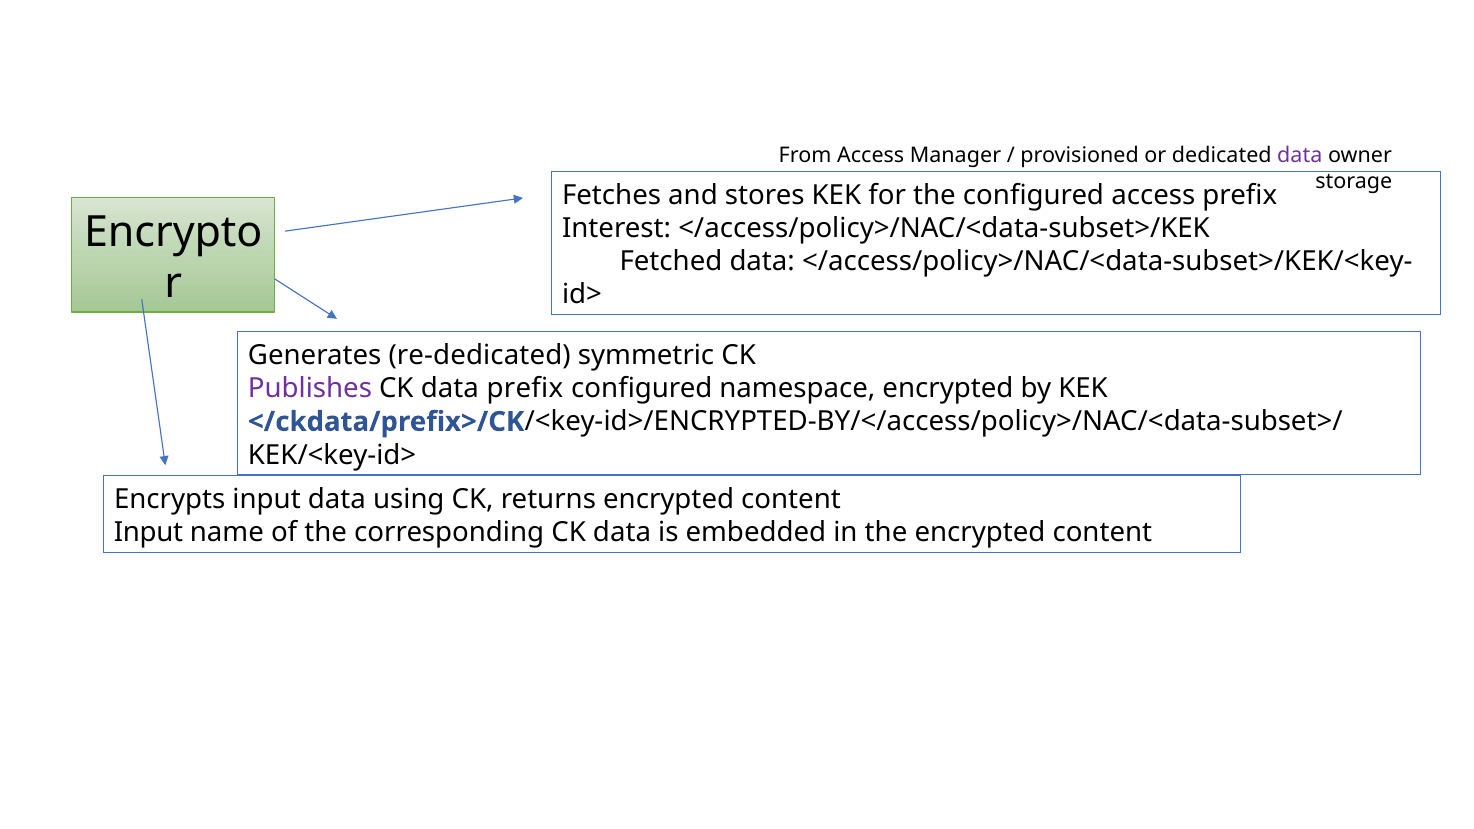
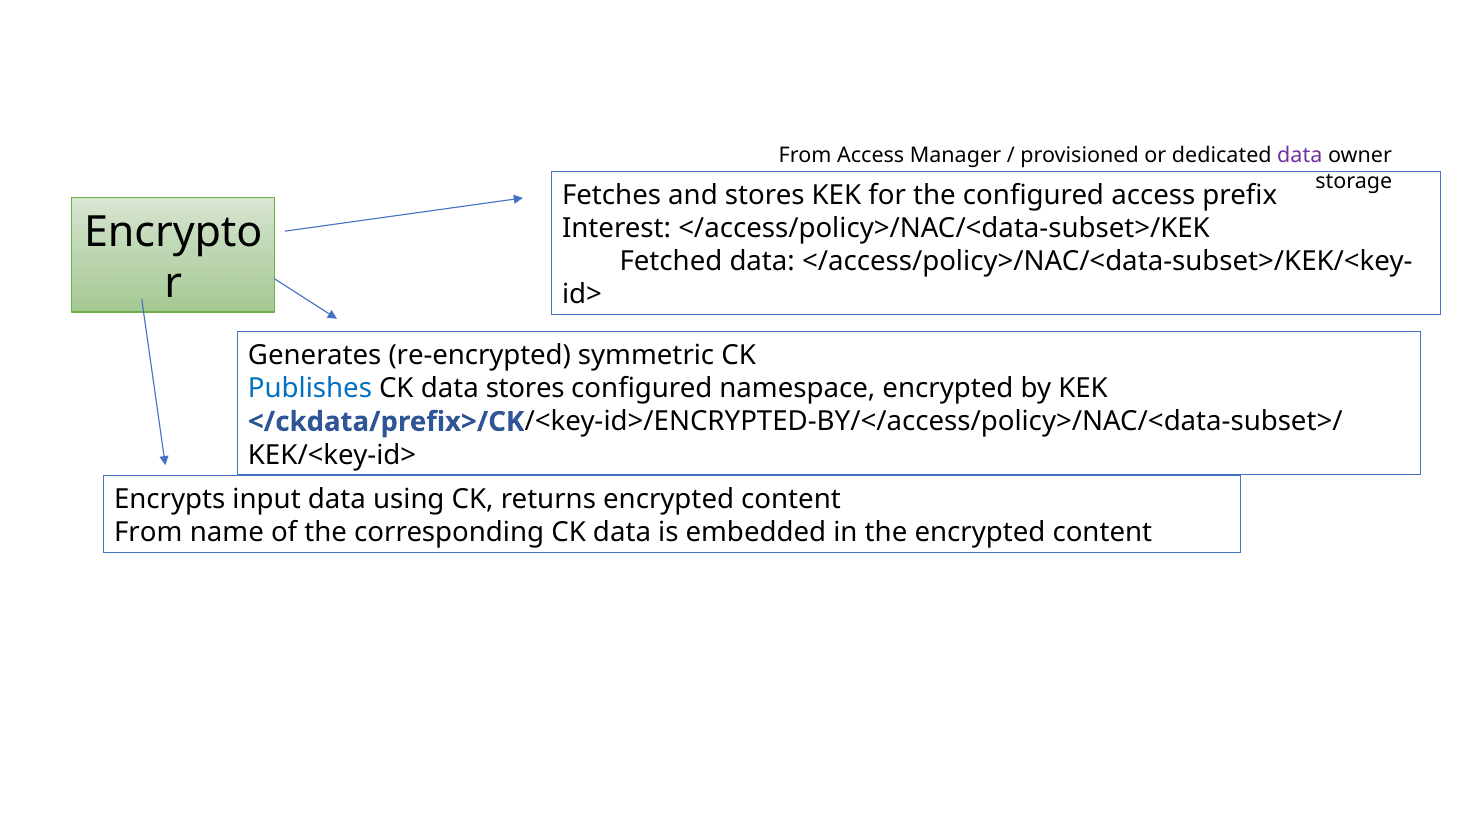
re-dedicated: re-dedicated -> re-encrypted
Publishes colour: purple -> blue
data prefix: prefix -> stores
Input at (148, 533): Input -> From
